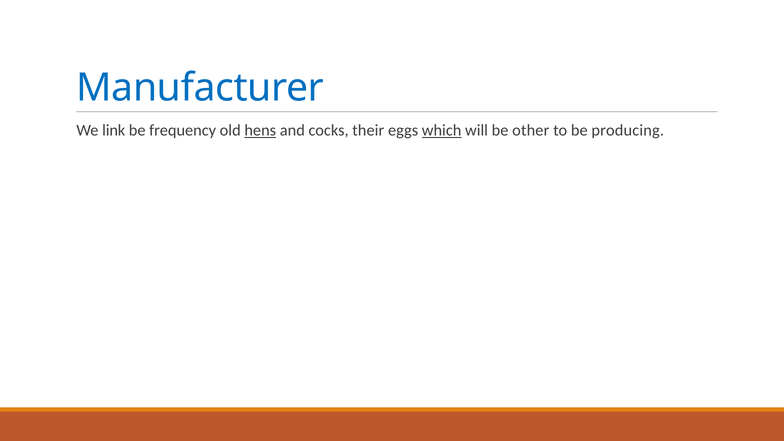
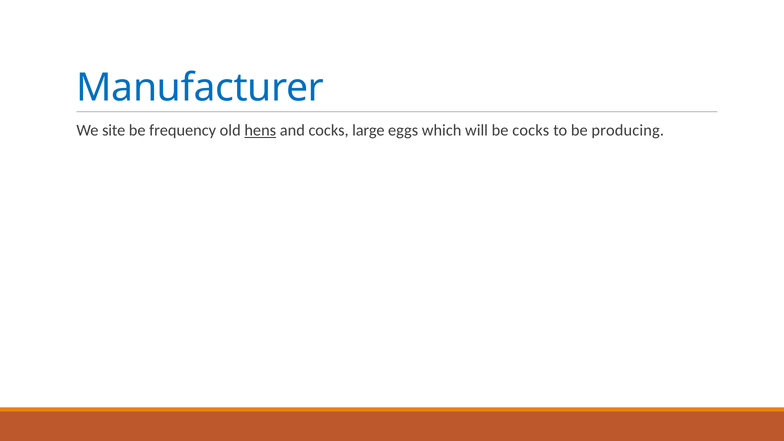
link: link -> site
their: their -> large
which underline: present -> none
be other: other -> cocks
